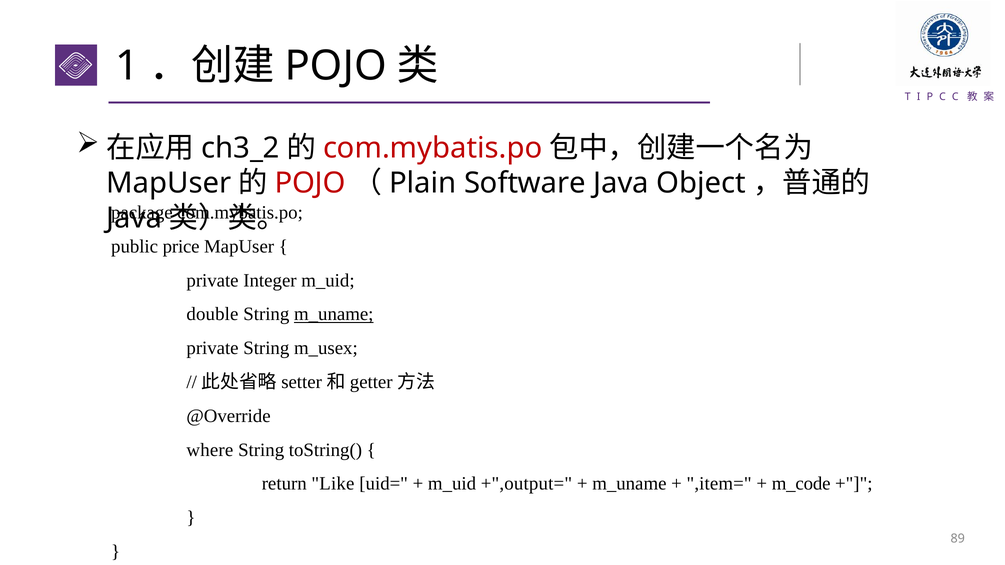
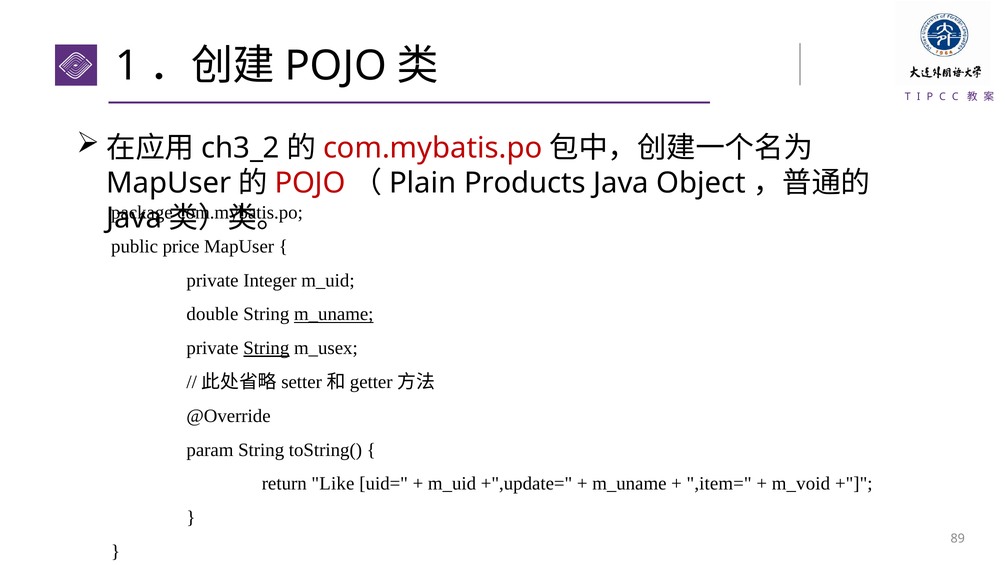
Software: Software -> Products
String at (266, 348) underline: none -> present
where: where -> param
+",output=: +",output= -> +",update=
m_code: m_code -> m_void
